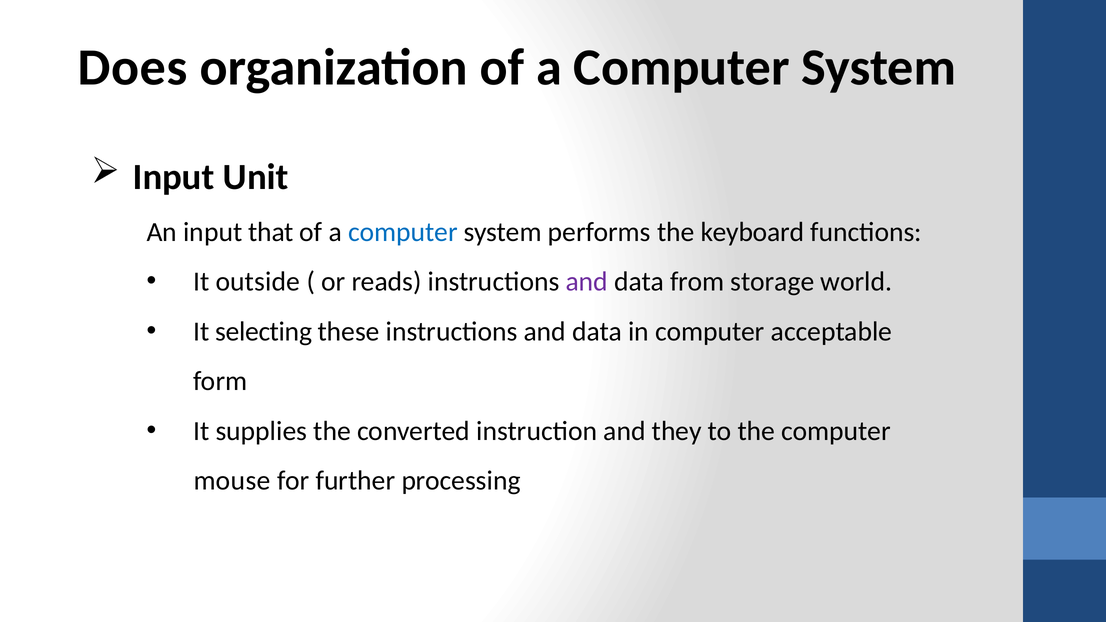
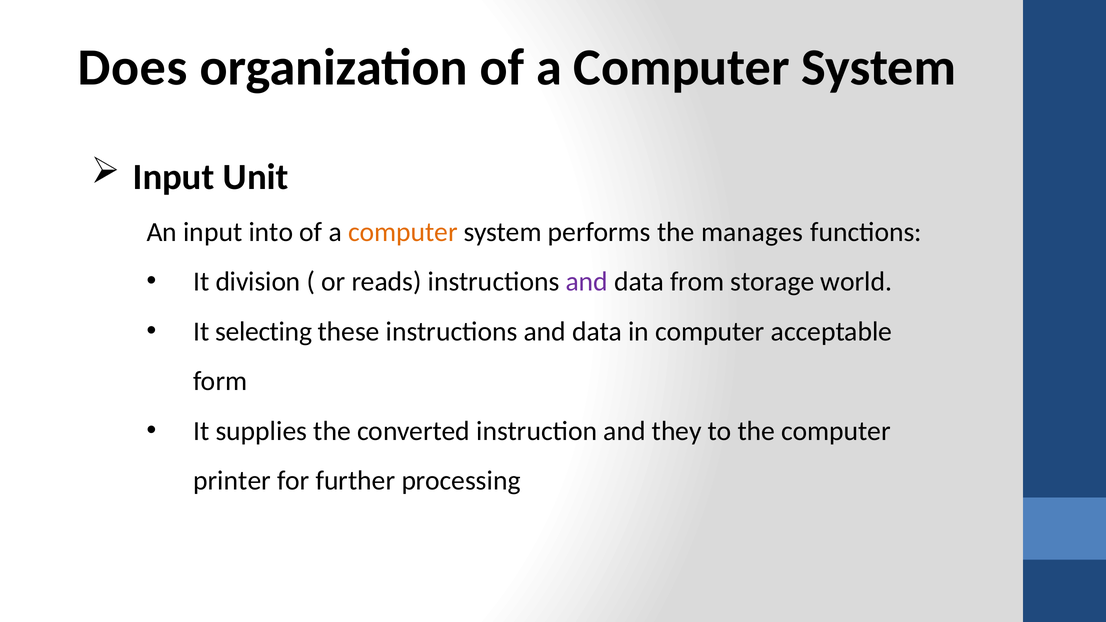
that: that -> into
computer at (403, 232) colour: blue -> orange
keyboard: keyboard -> manages
outside: outside -> division
mouse: mouse -> printer
